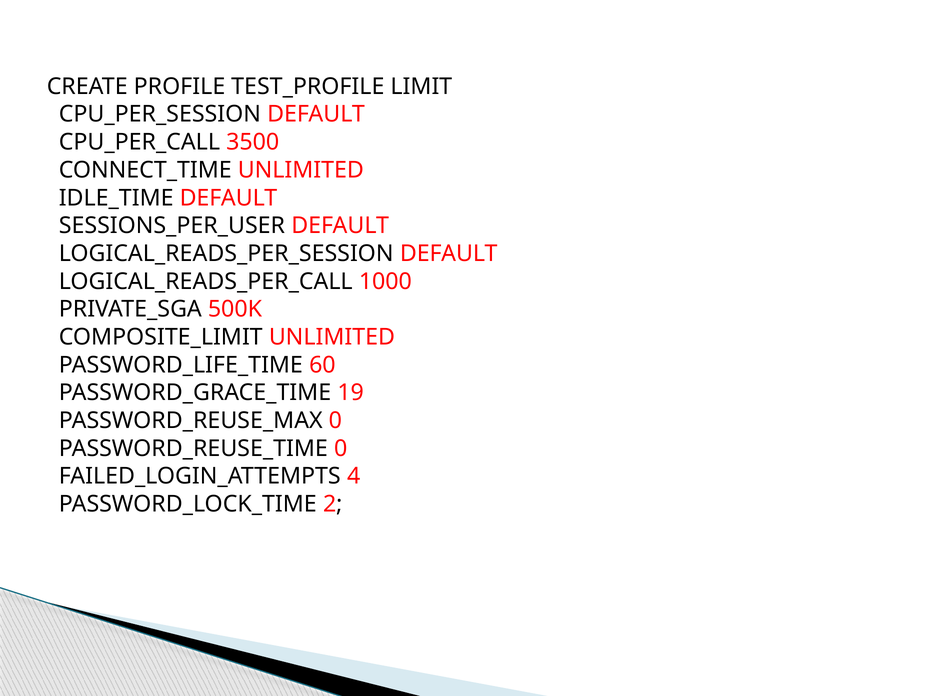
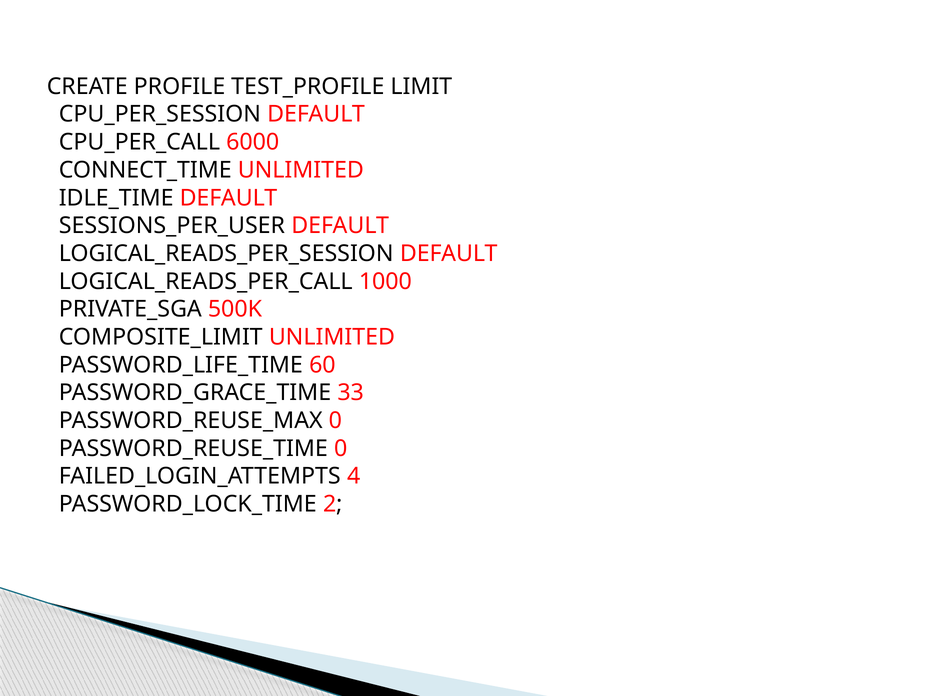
3500: 3500 -> 6000
19: 19 -> 33
